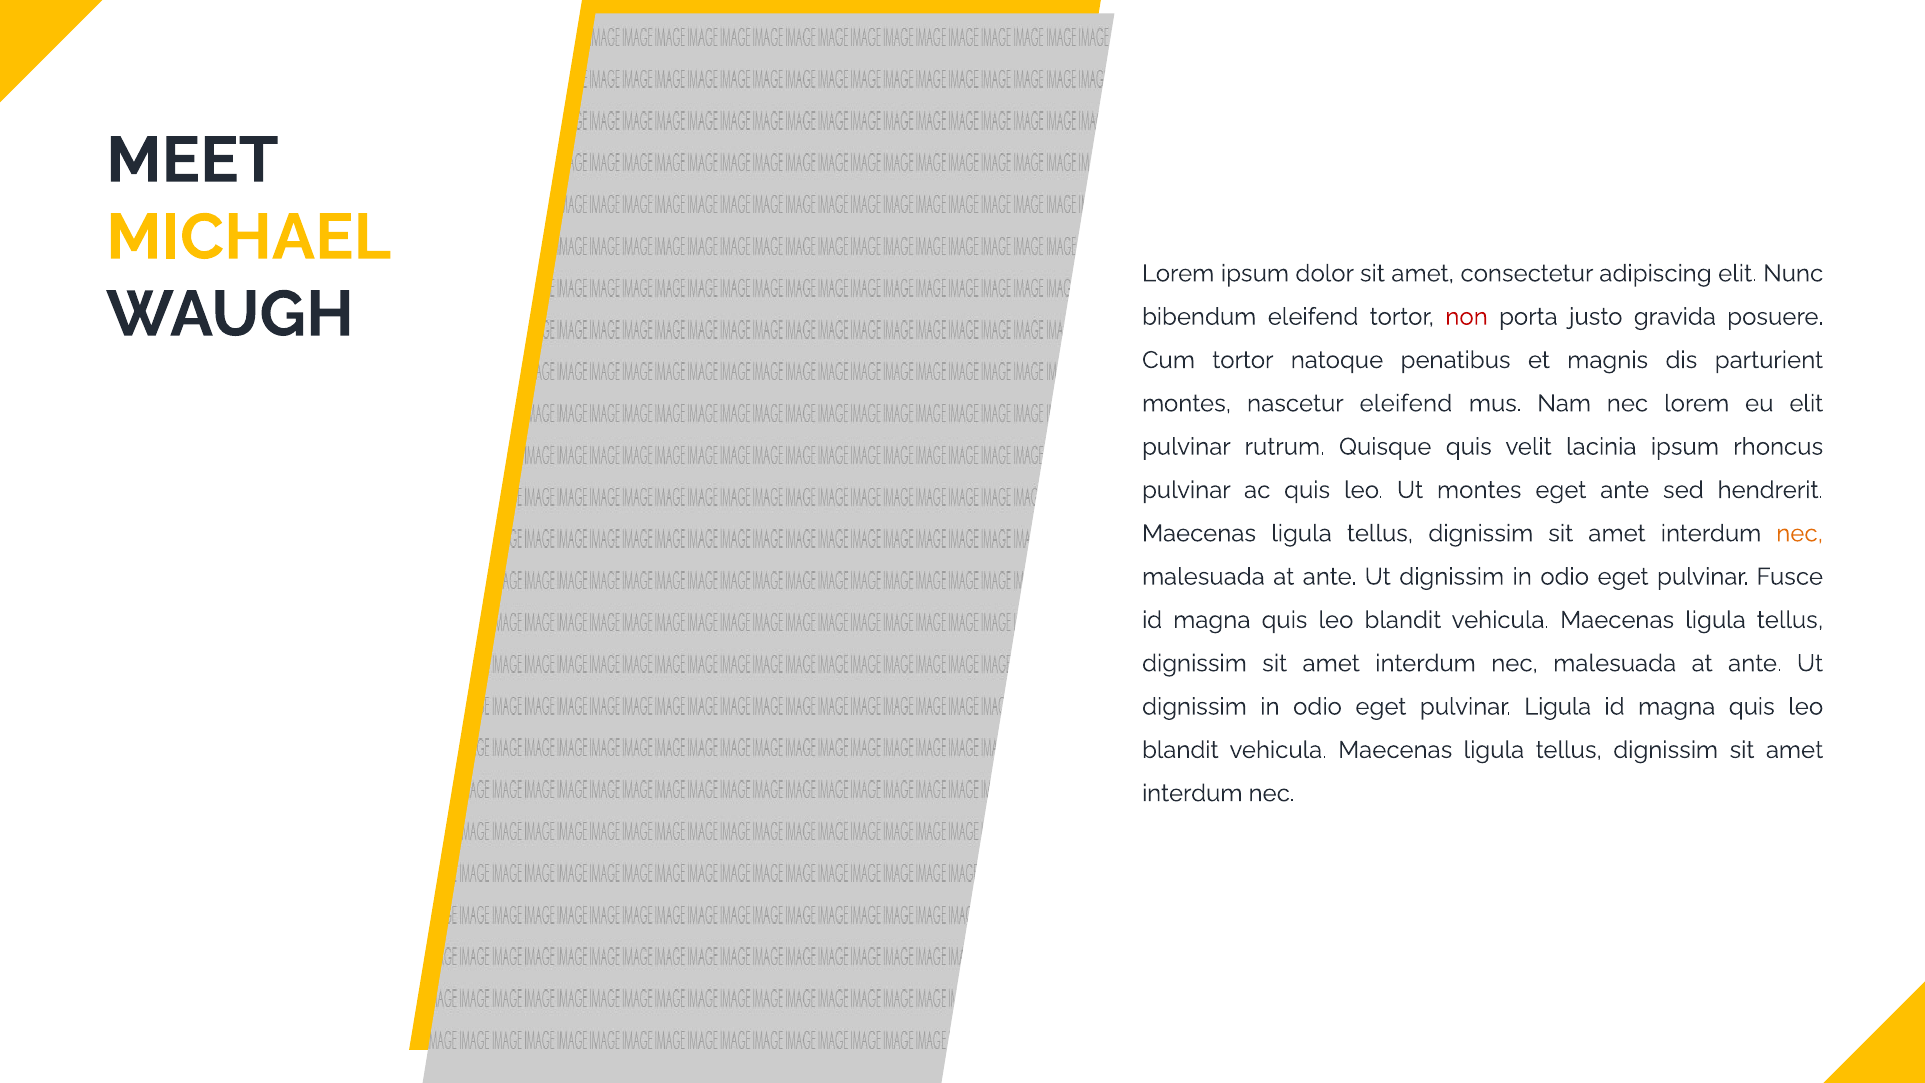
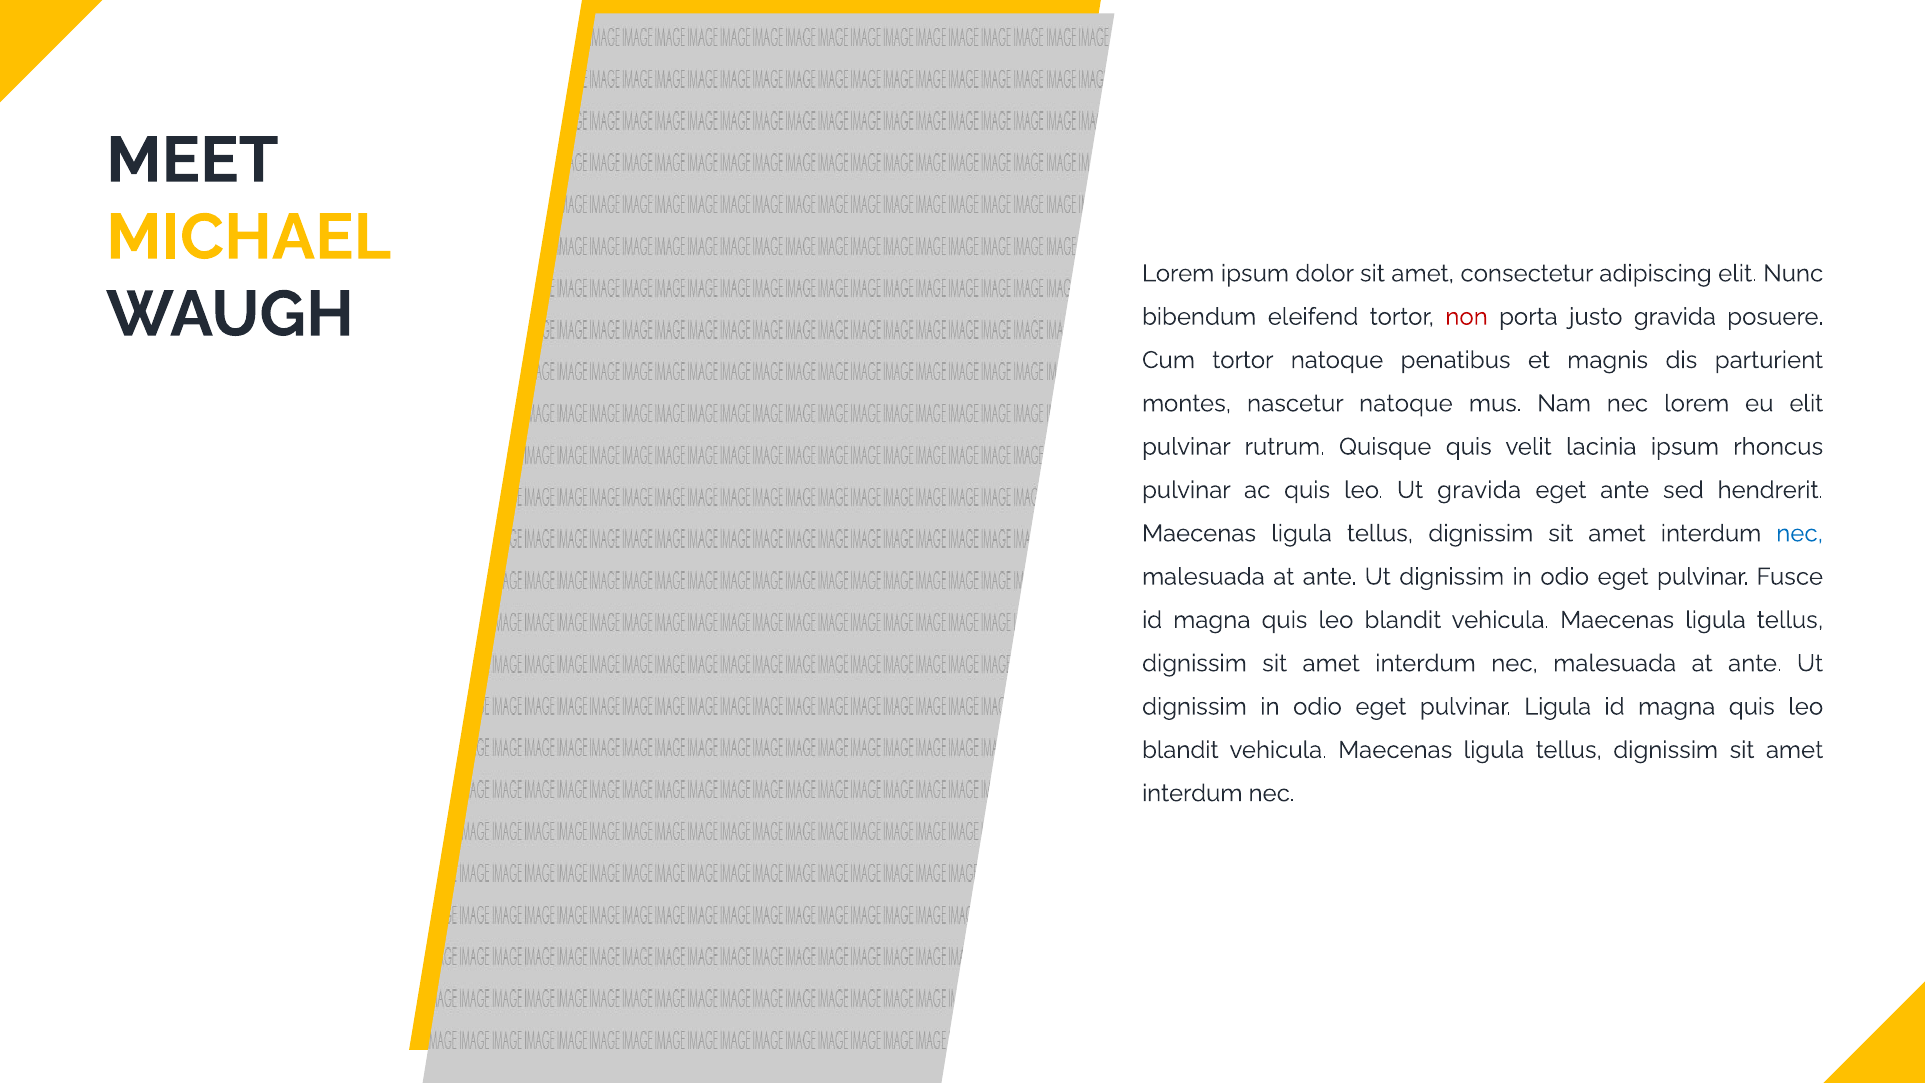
nascetur eleifend: eleifend -> natoque
Ut montes: montes -> gravida
nec at (1800, 533) colour: orange -> blue
